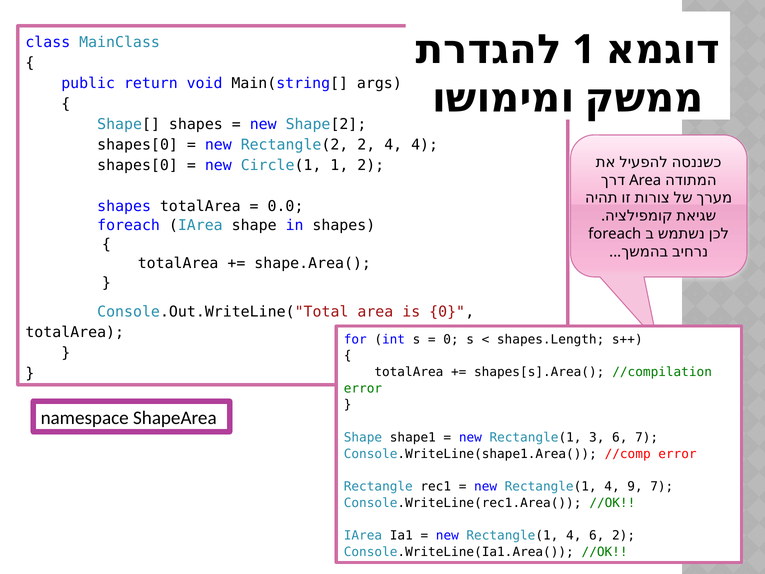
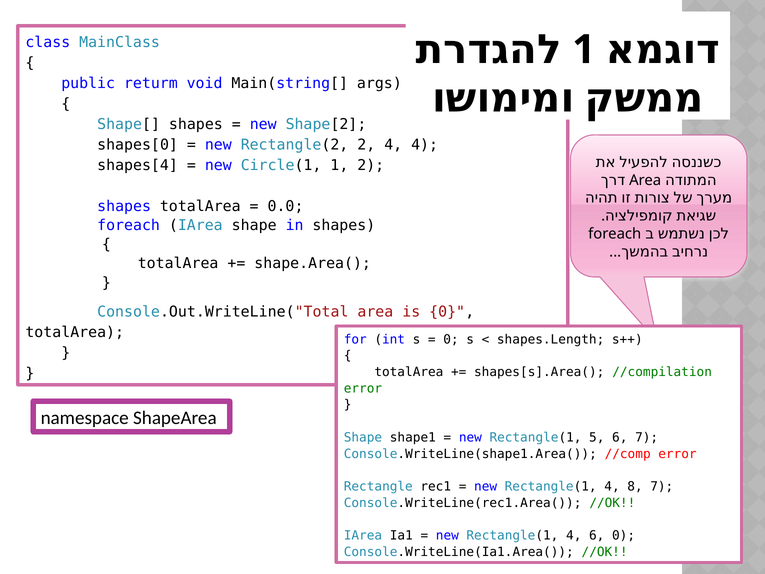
return: return -> returm
shapes[0 at (138, 165): shapes[0 -> shapes[4
3: 3 -> 5
9: 9 -> 8
6 2: 2 -> 0
